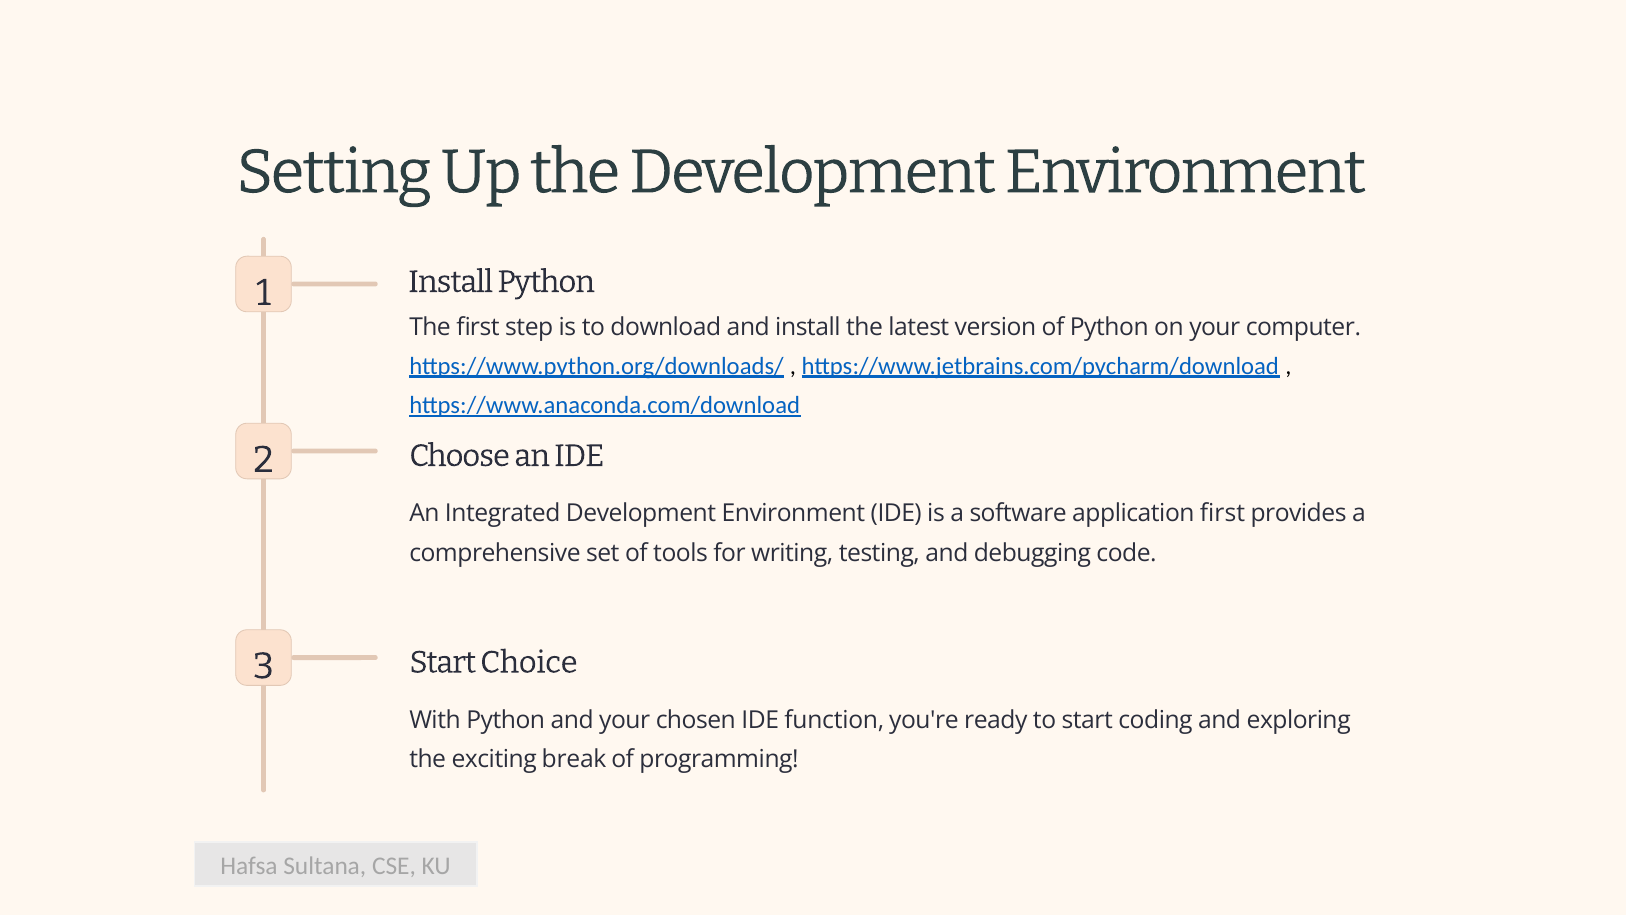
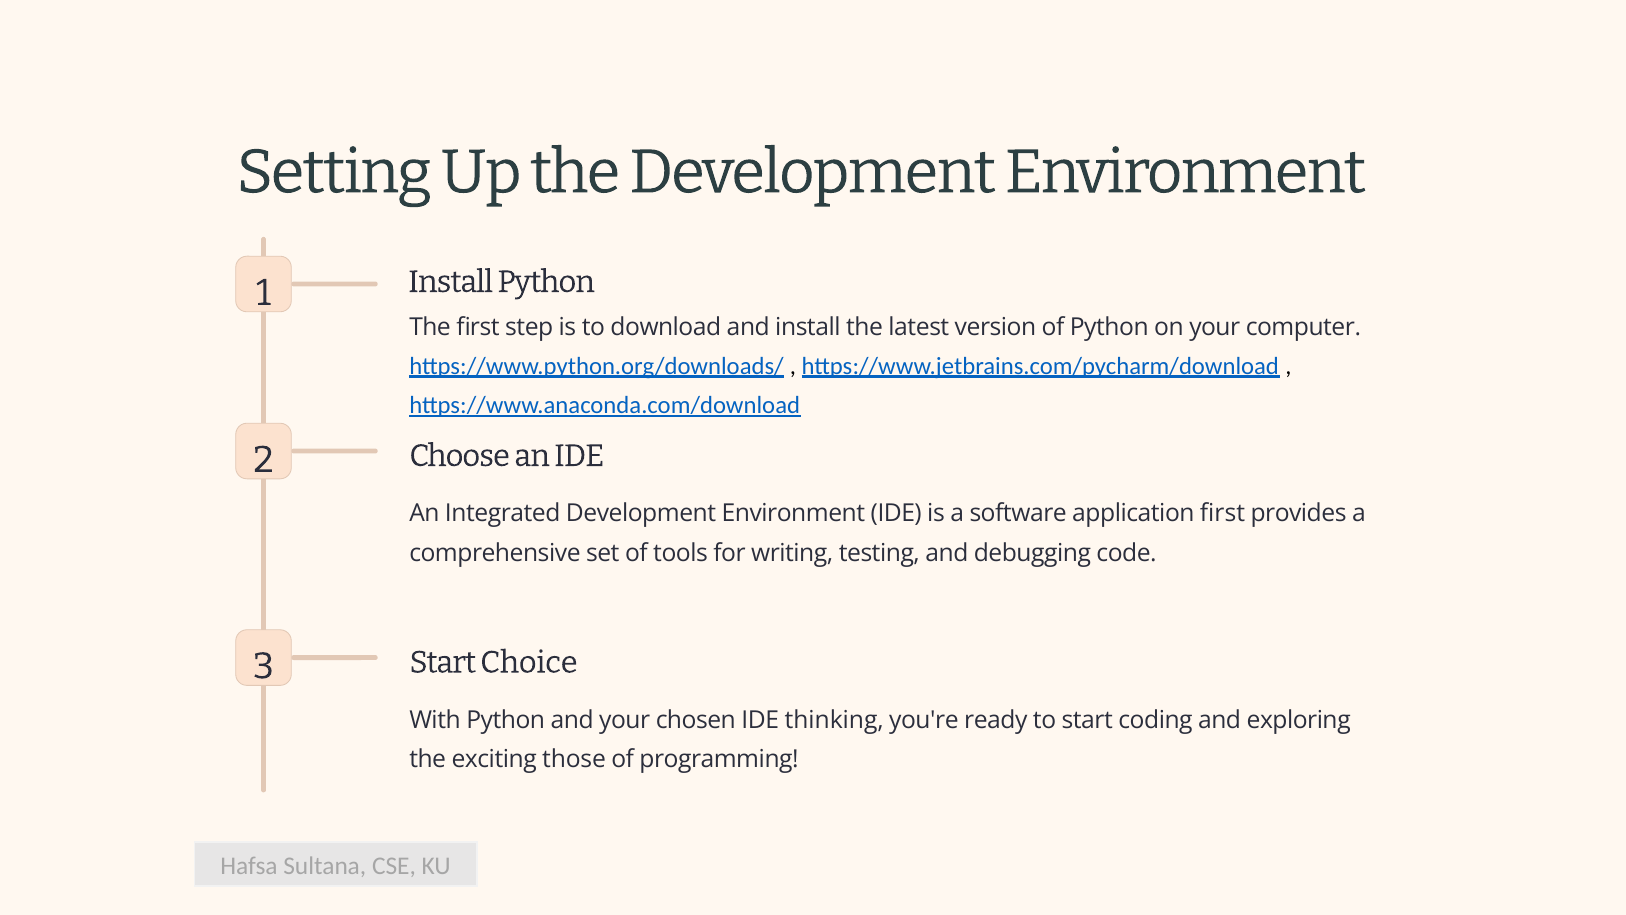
function: function -> thinking
break: break -> those
